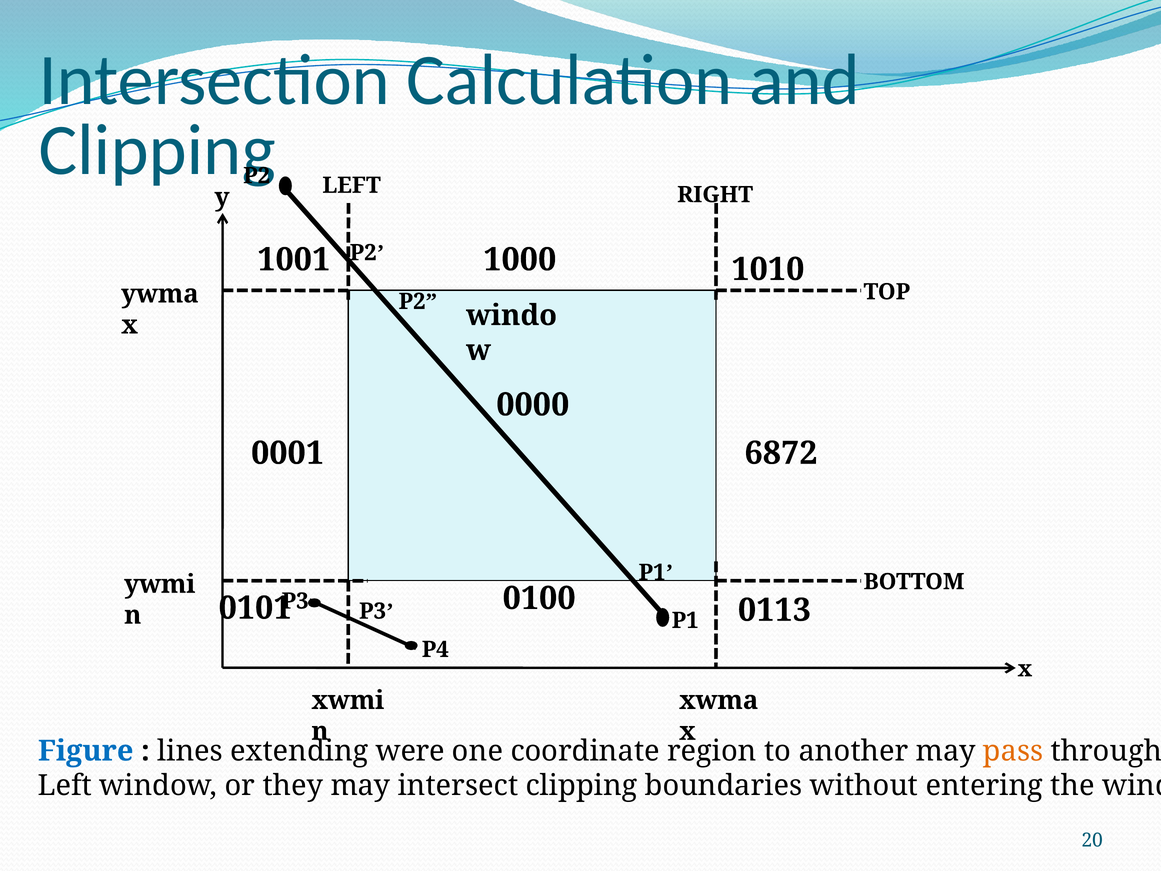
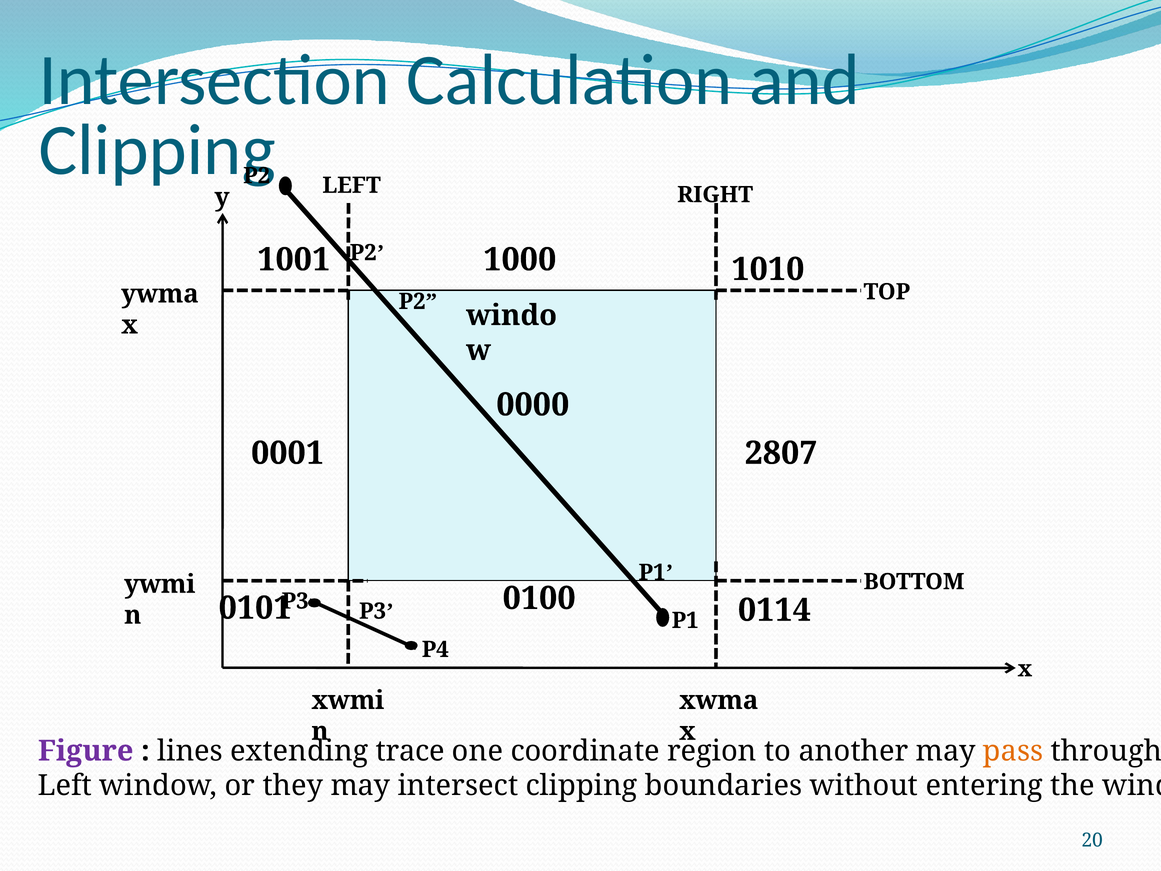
6872: 6872 -> 2807
0113: 0113 -> 0114
Figure colour: blue -> purple
were: were -> trace
